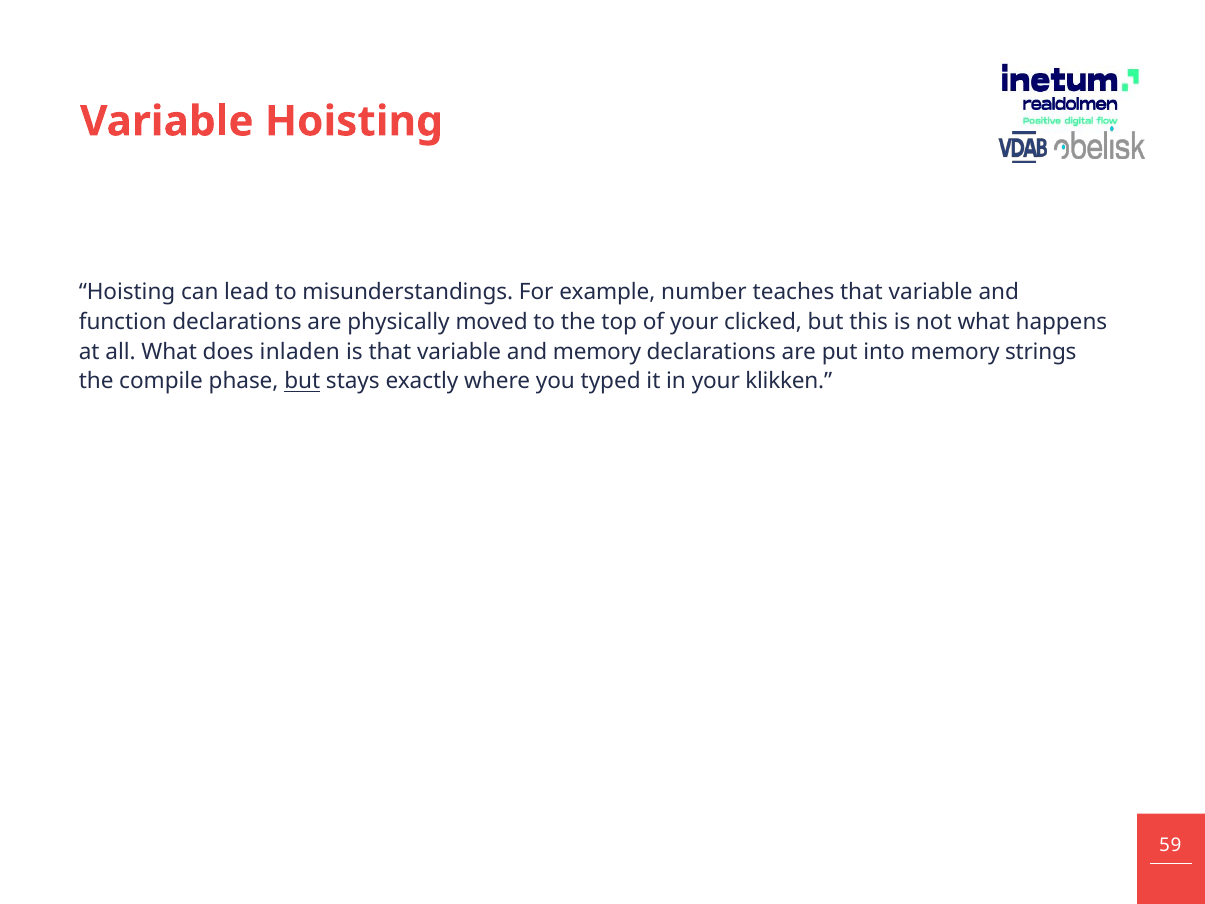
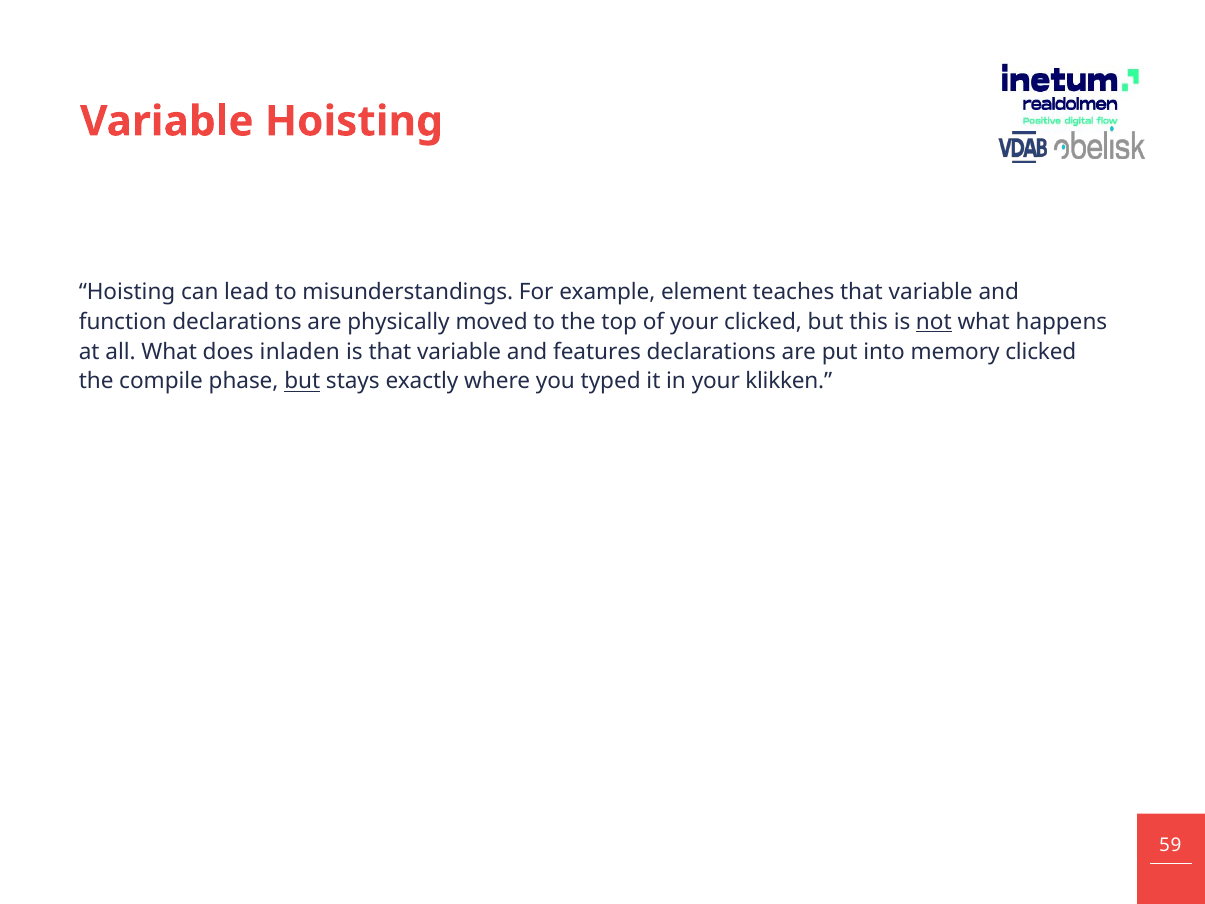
number: number -> element
not underline: none -> present
and memory: memory -> features
memory strings: strings -> clicked
